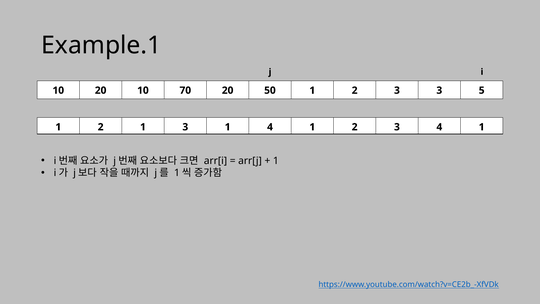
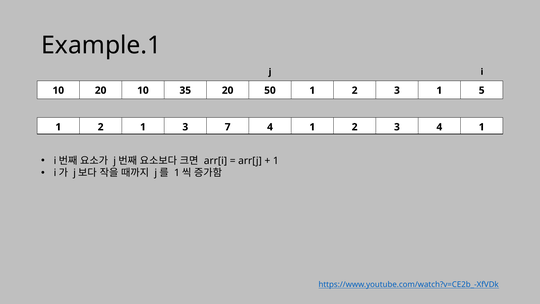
70: 70 -> 35
3 3: 3 -> 1
3 1: 1 -> 7
